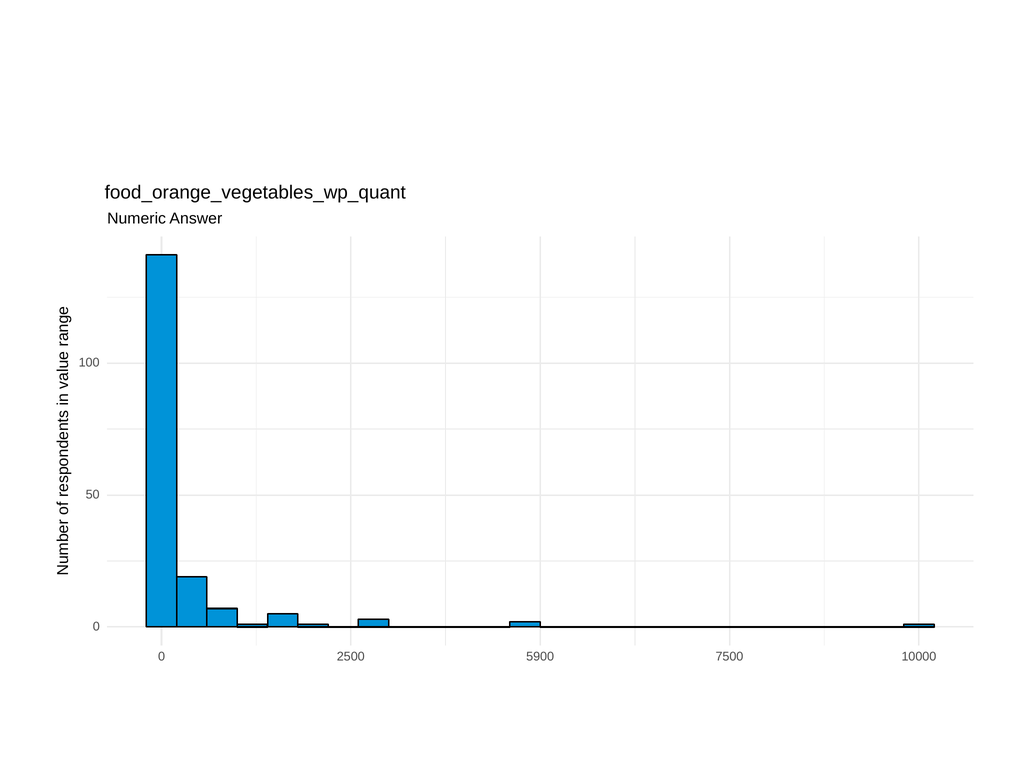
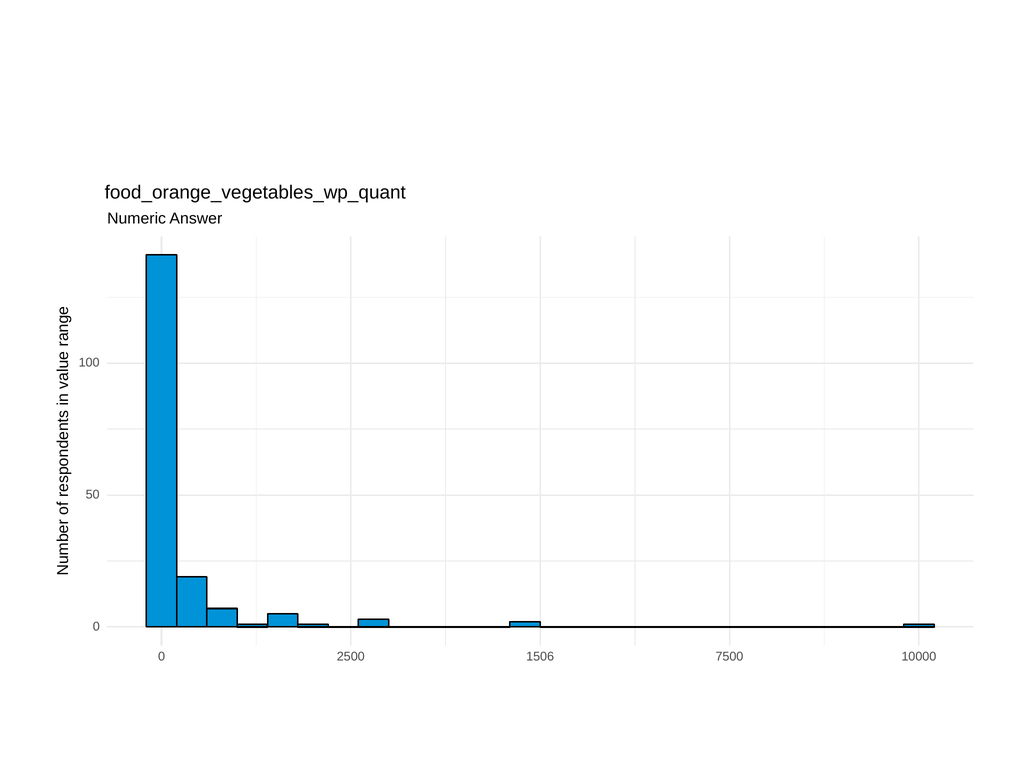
5900: 5900 -> 1506
